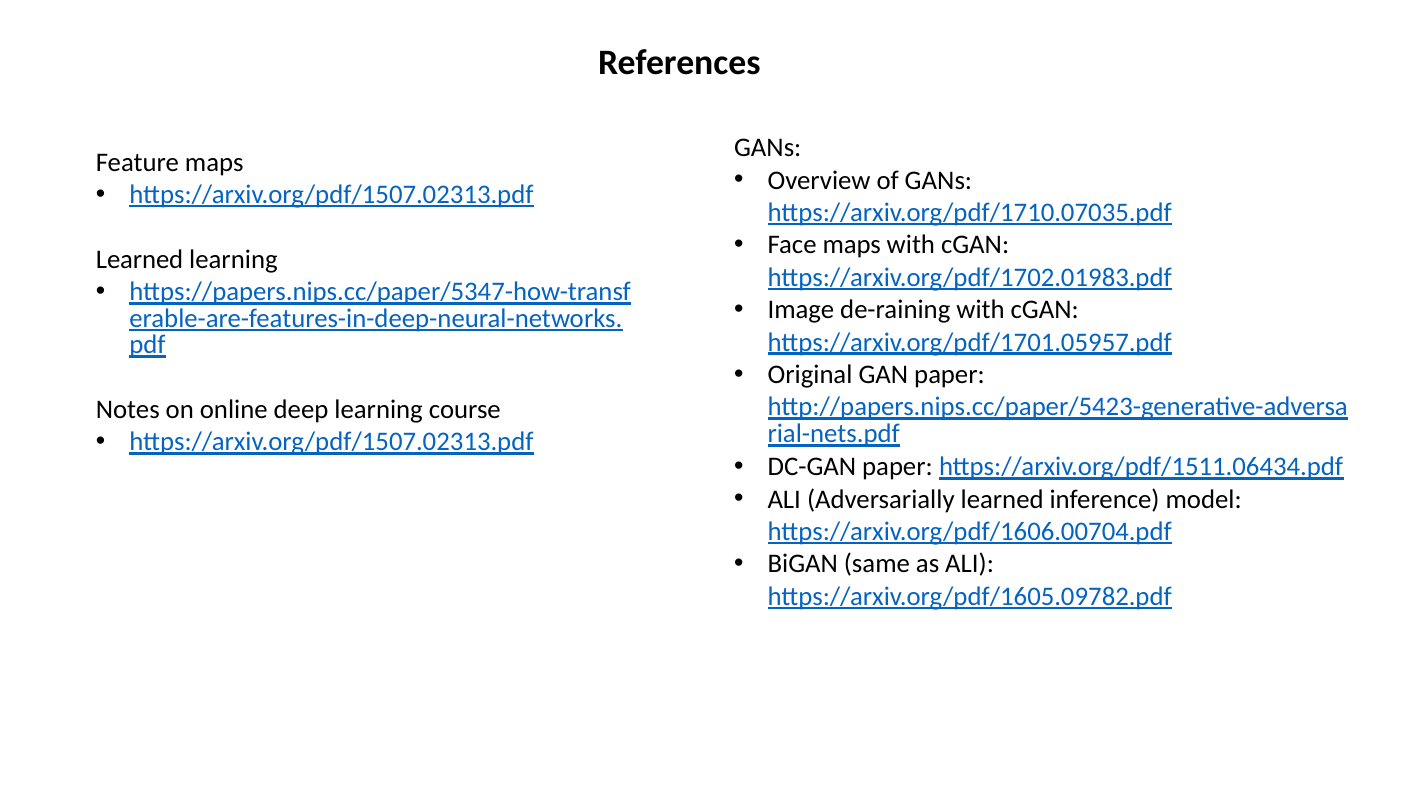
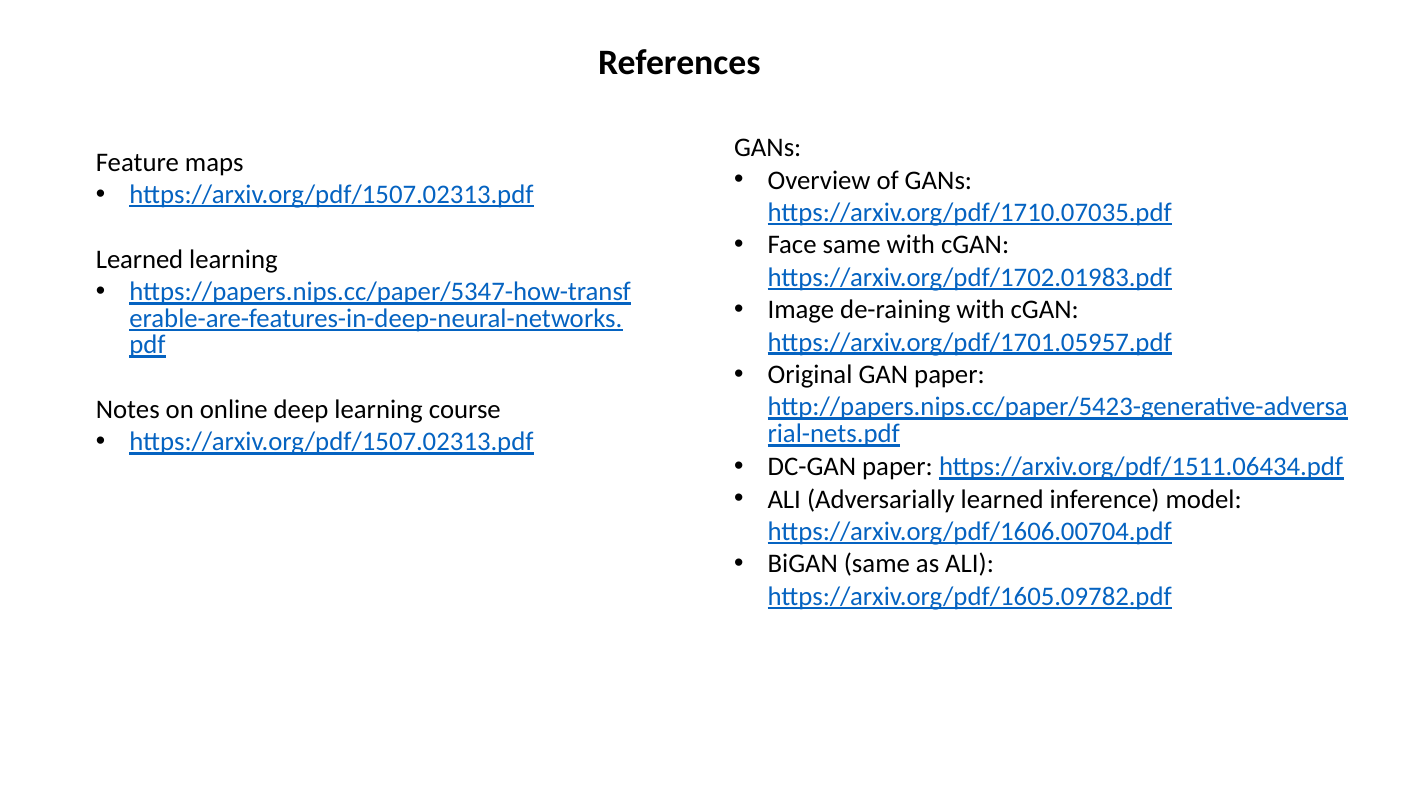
Face maps: maps -> same
